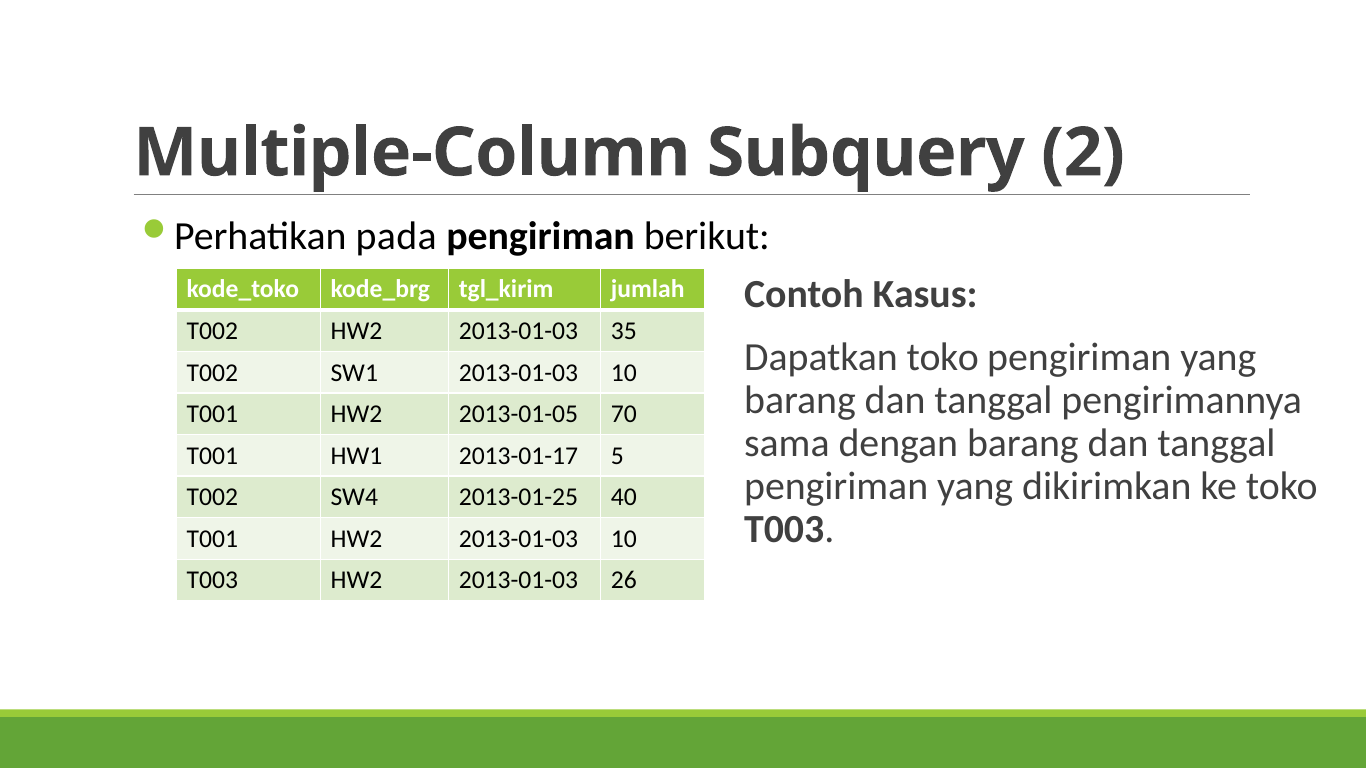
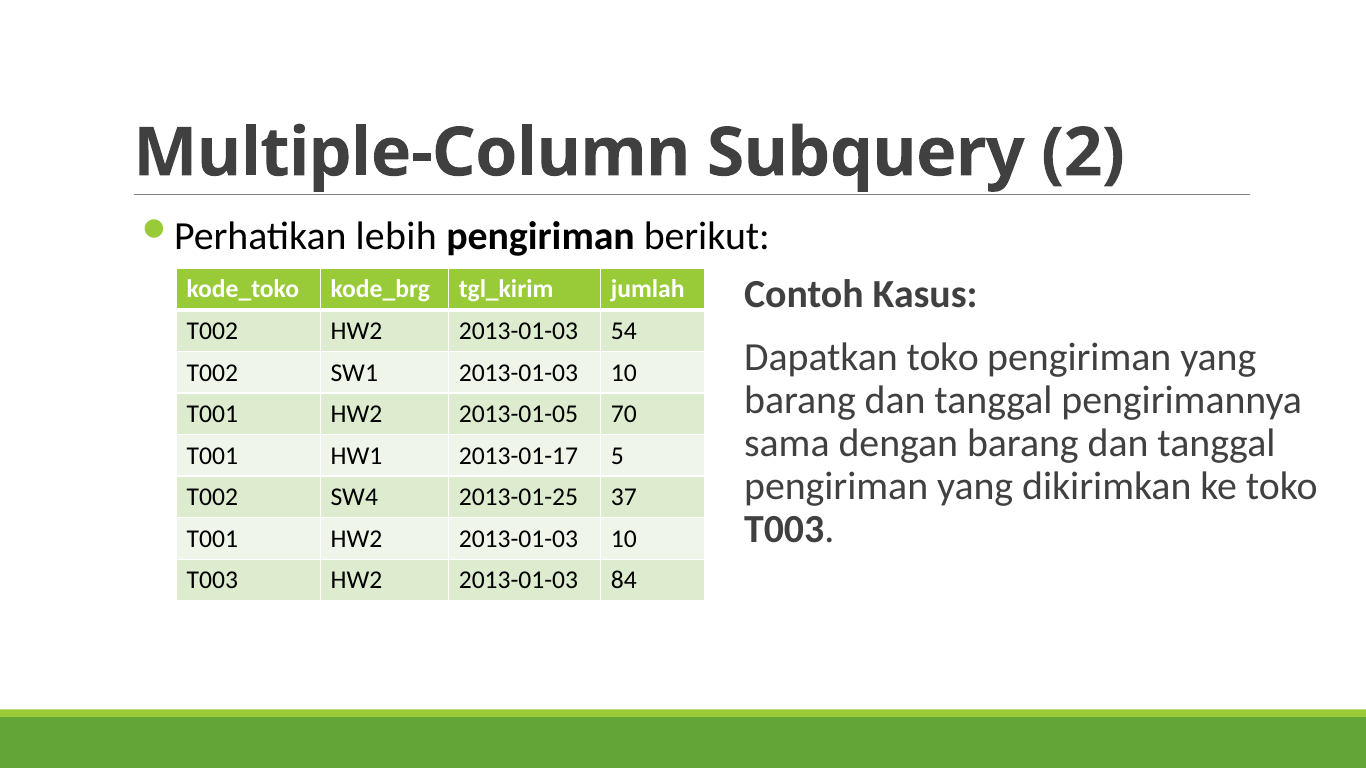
pada: pada -> lebih
35: 35 -> 54
40: 40 -> 37
26: 26 -> 84
